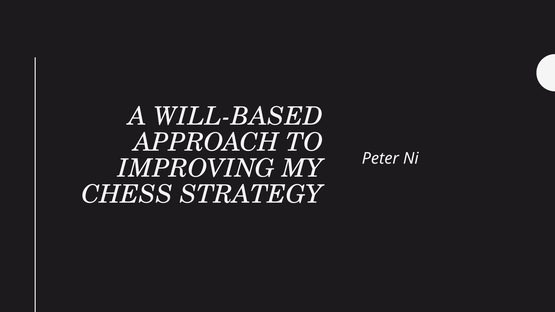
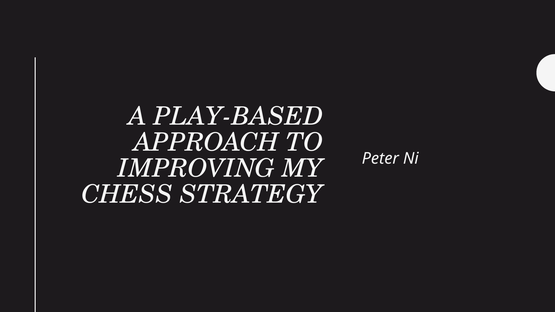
WILL-BASED: WILL-BASED -> PLAY-BASED
